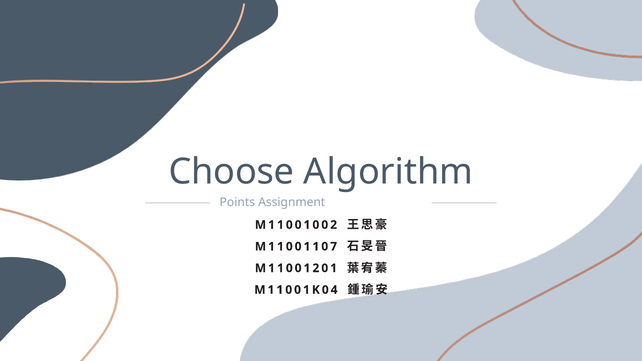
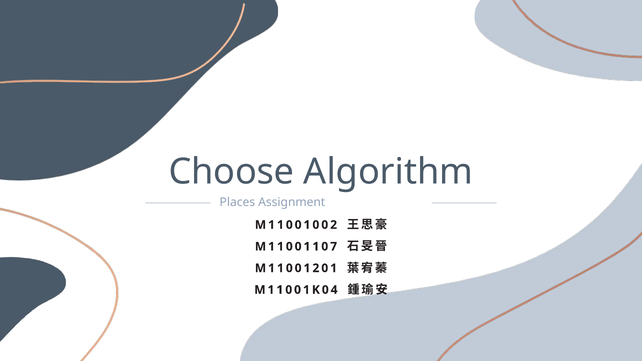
Points: Points -> Places
